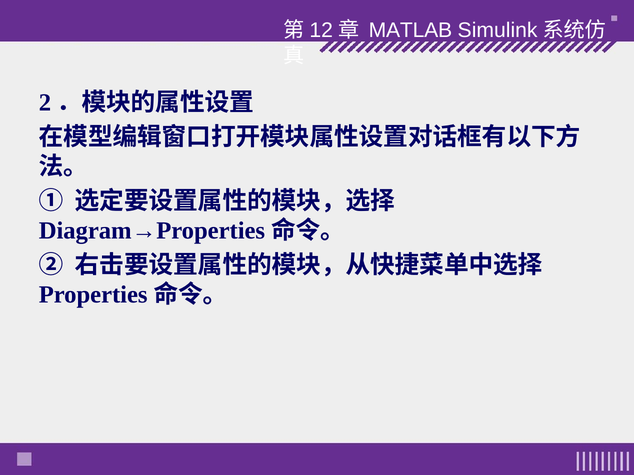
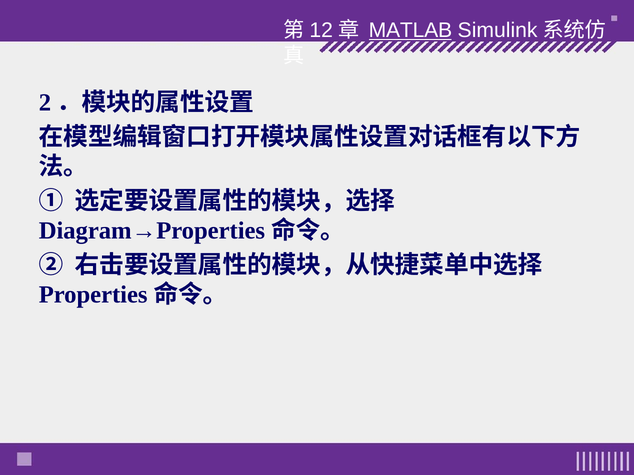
MATLAB underline: none -> present
